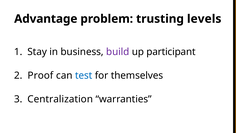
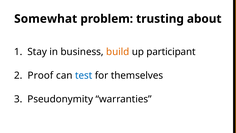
Advantage: Advantage -> Somewhat
levels: levels -> about
build colour: purple -> orange
Centralization: Centralization -> Pseudonymity
